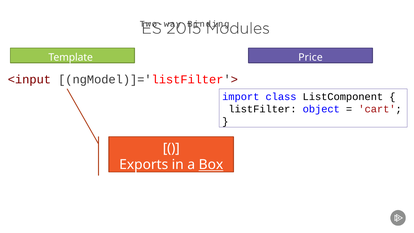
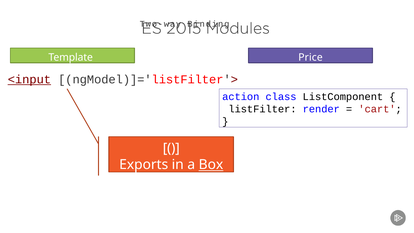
<input underline: none -> present
import: import -> action
object: object -> render
